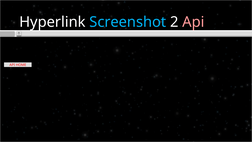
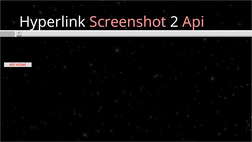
Screenshot colour: light blue -> pink
